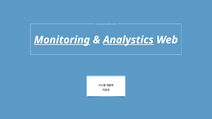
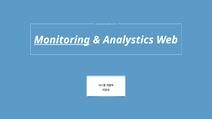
Analystics underline: present -> none
